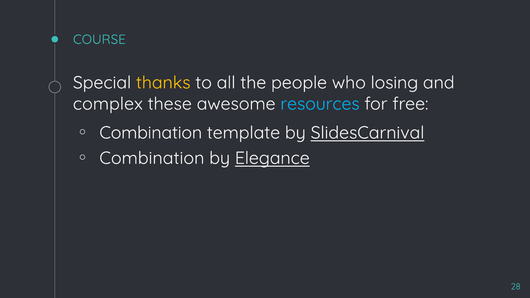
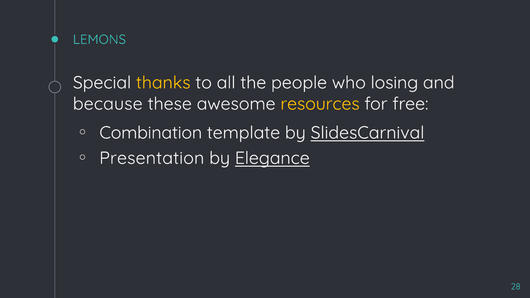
COURSE: COURSE -> LEMONS
complex: complex -> because
resources colour: light blue -> yellow
Combination at (152, 158): Combination -> Presentation
